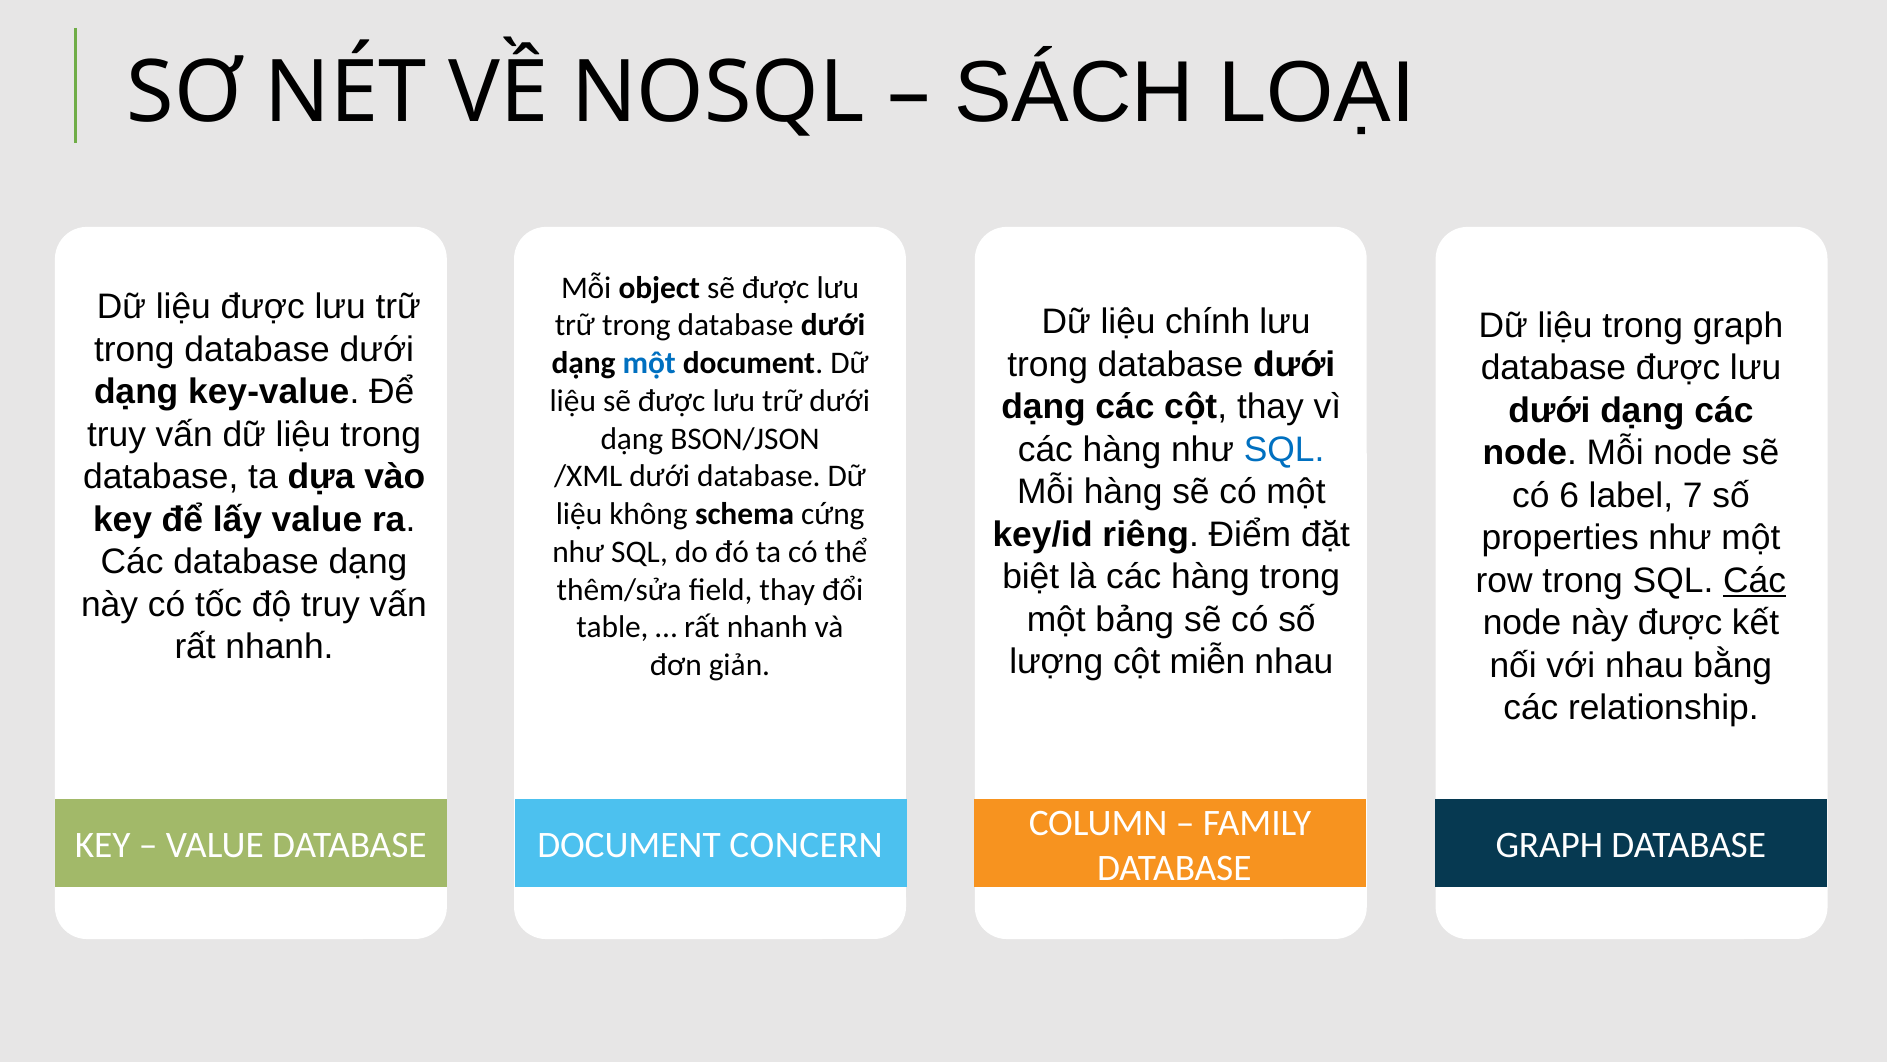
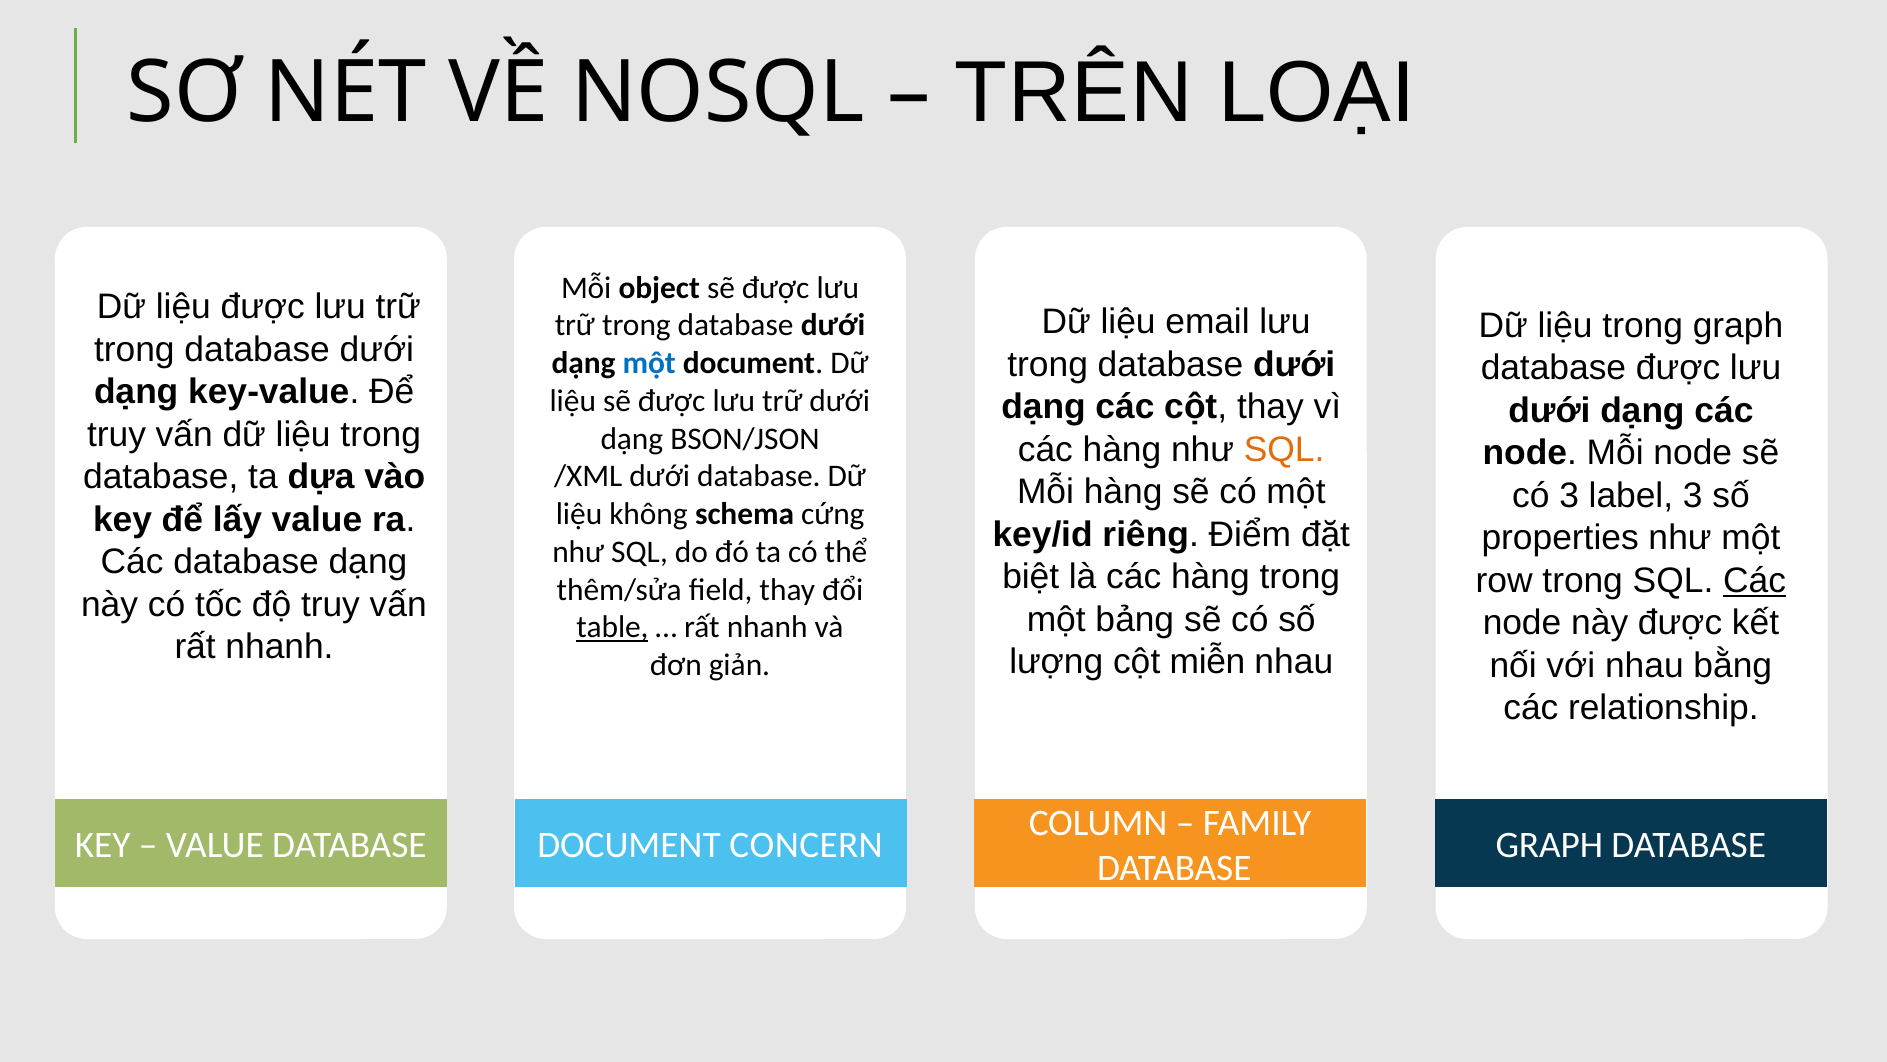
SÁCH: SÁCH -> TRÊN
chính: chính -> email
SQL at (1284, 449) colour: blue -> orange
có 6: 6 -> 3
label 7: 7 -> 3
table underline: none -> present
